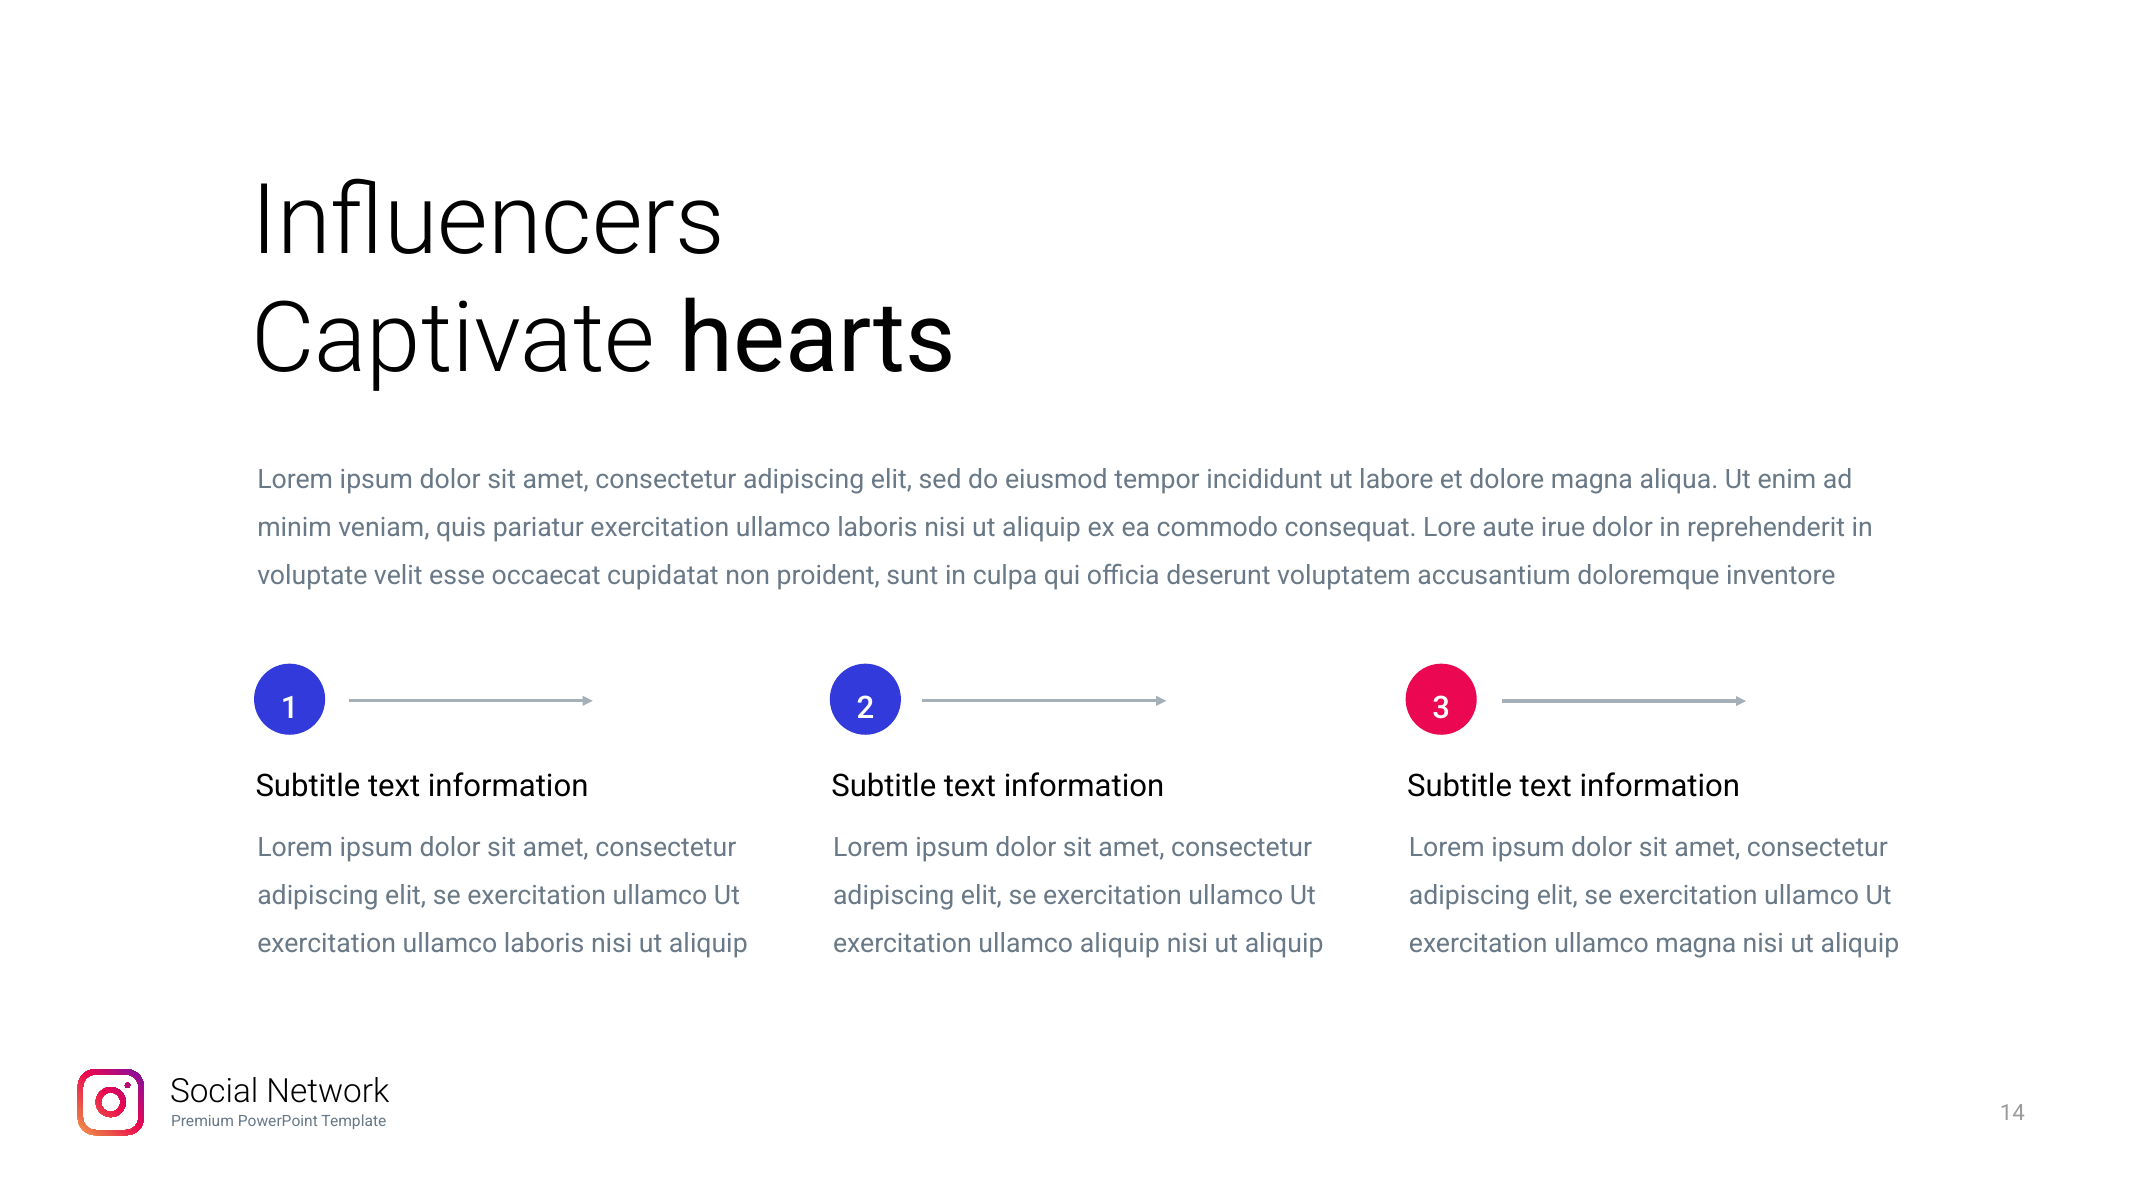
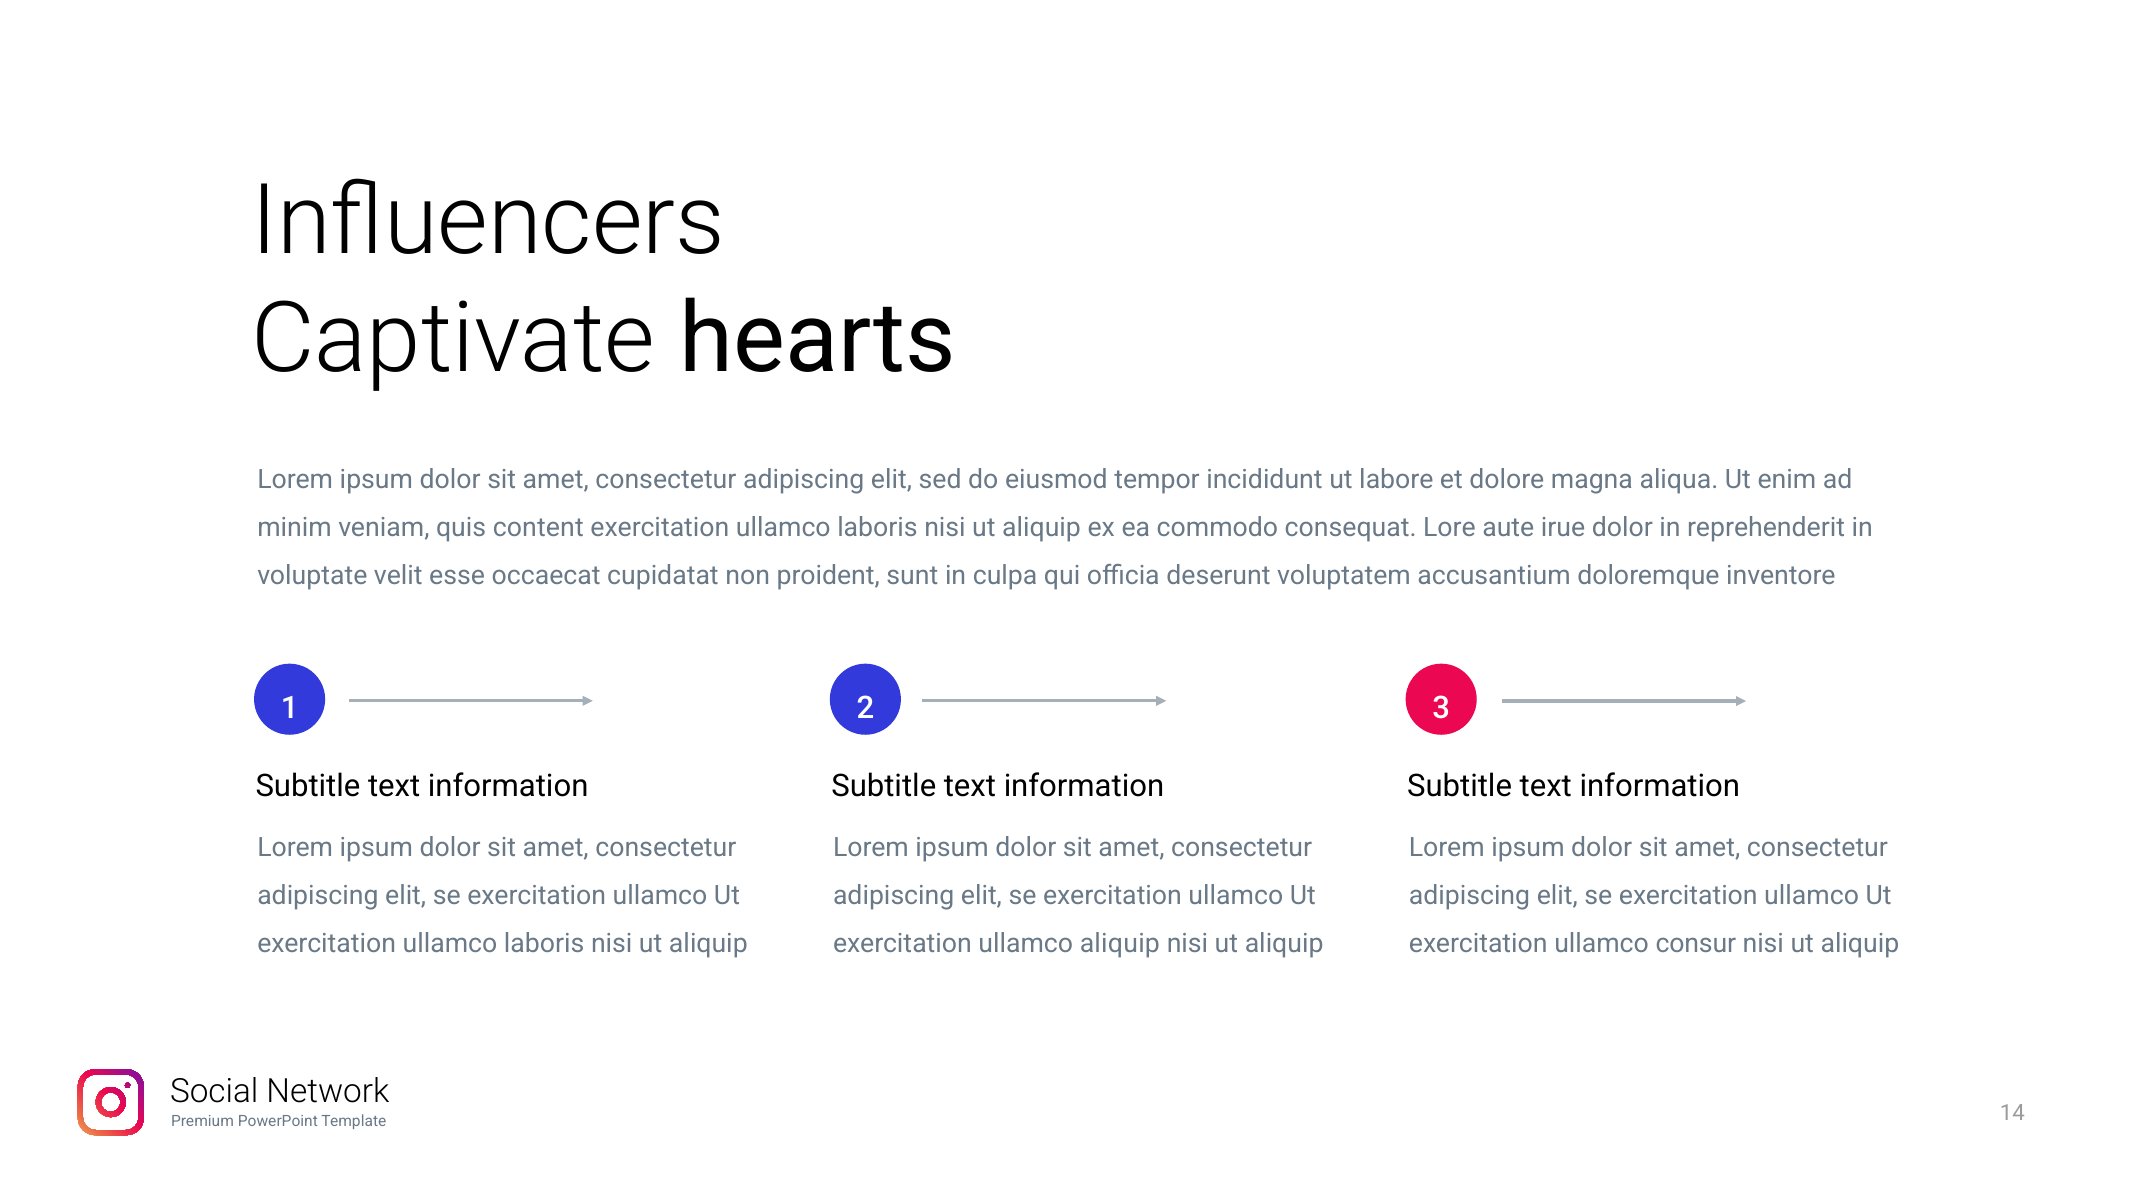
pariatur: pariatur -> content
ullamco magna: magna -> consur
